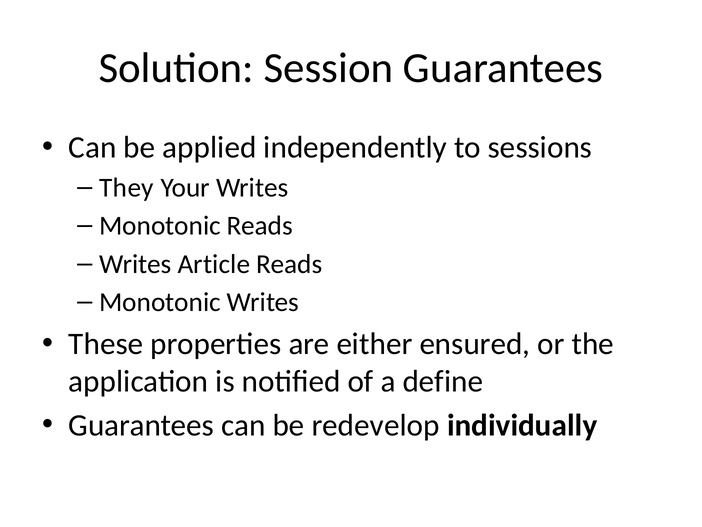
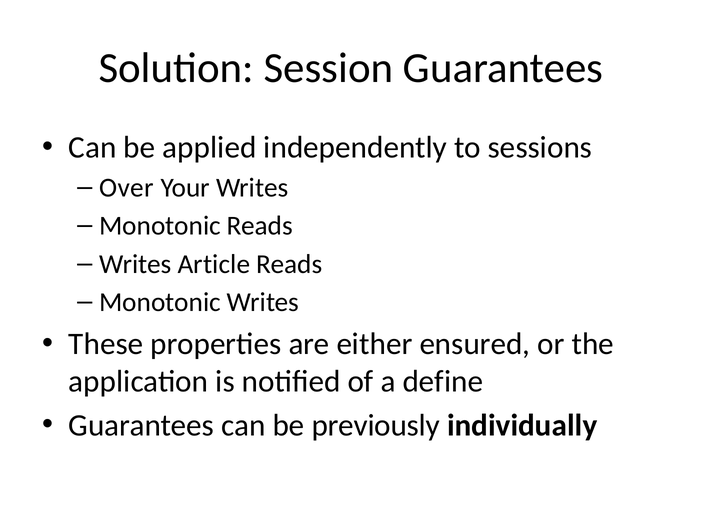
They: They -> Over
redevelop: redevelop -> previously
